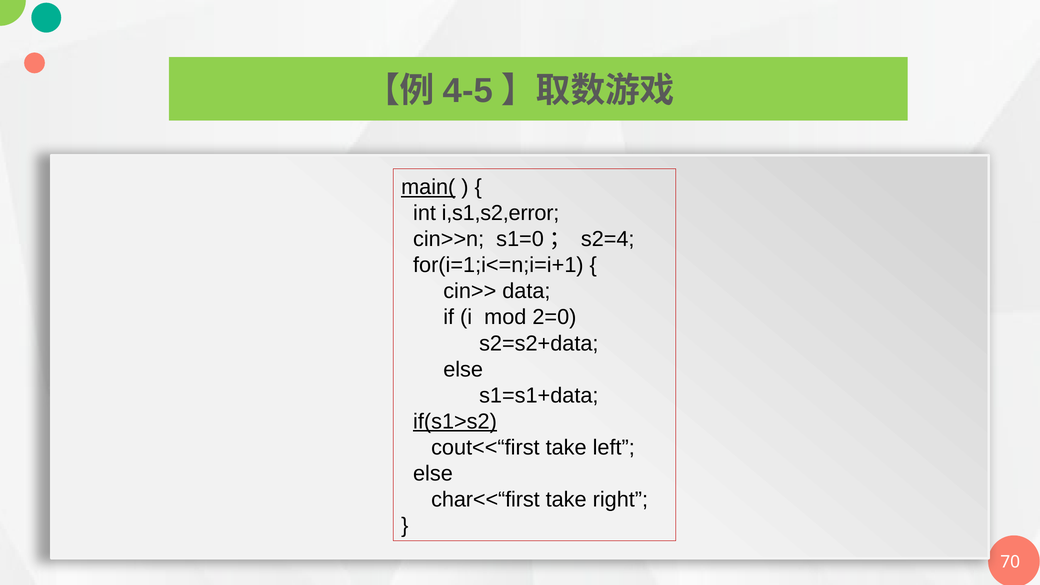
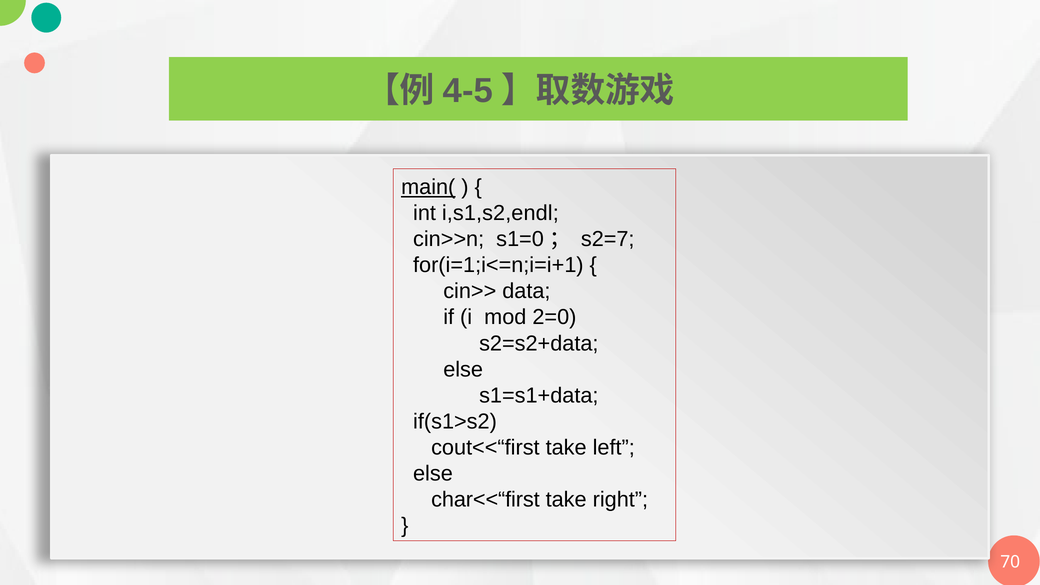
i,s1,s2,error: i,s1,s2,error -> i,s1,s2,endl
s2=4: s2=4 -> s2=7
if(s1>s2 underline: present -> none
